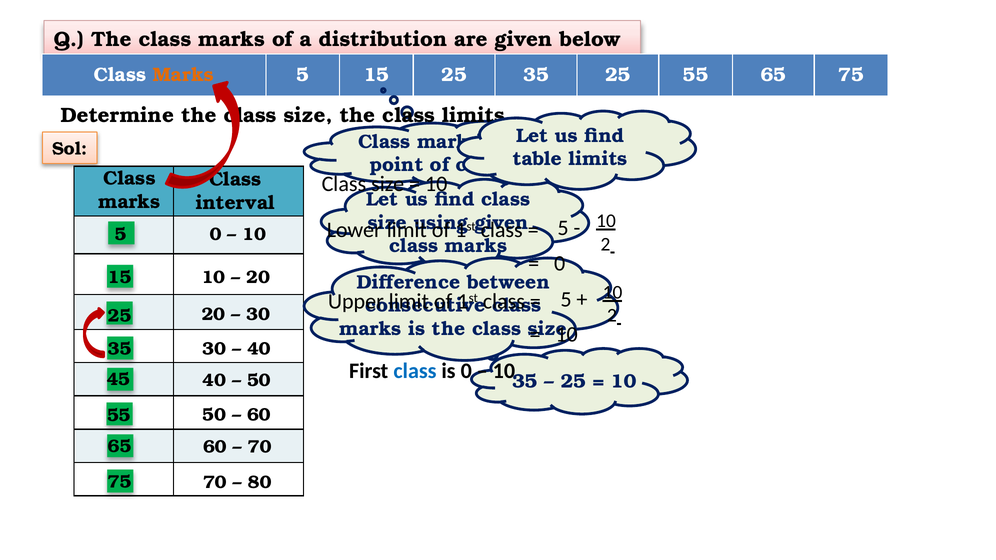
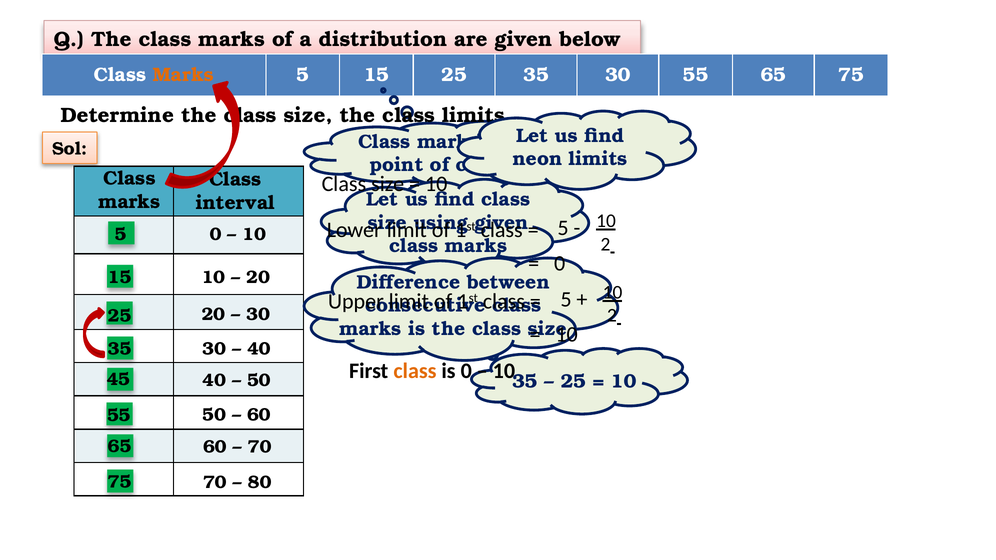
35 25: 25 -> 30
table: table -> neon
class at (415, 371) colour: blue -> orange
